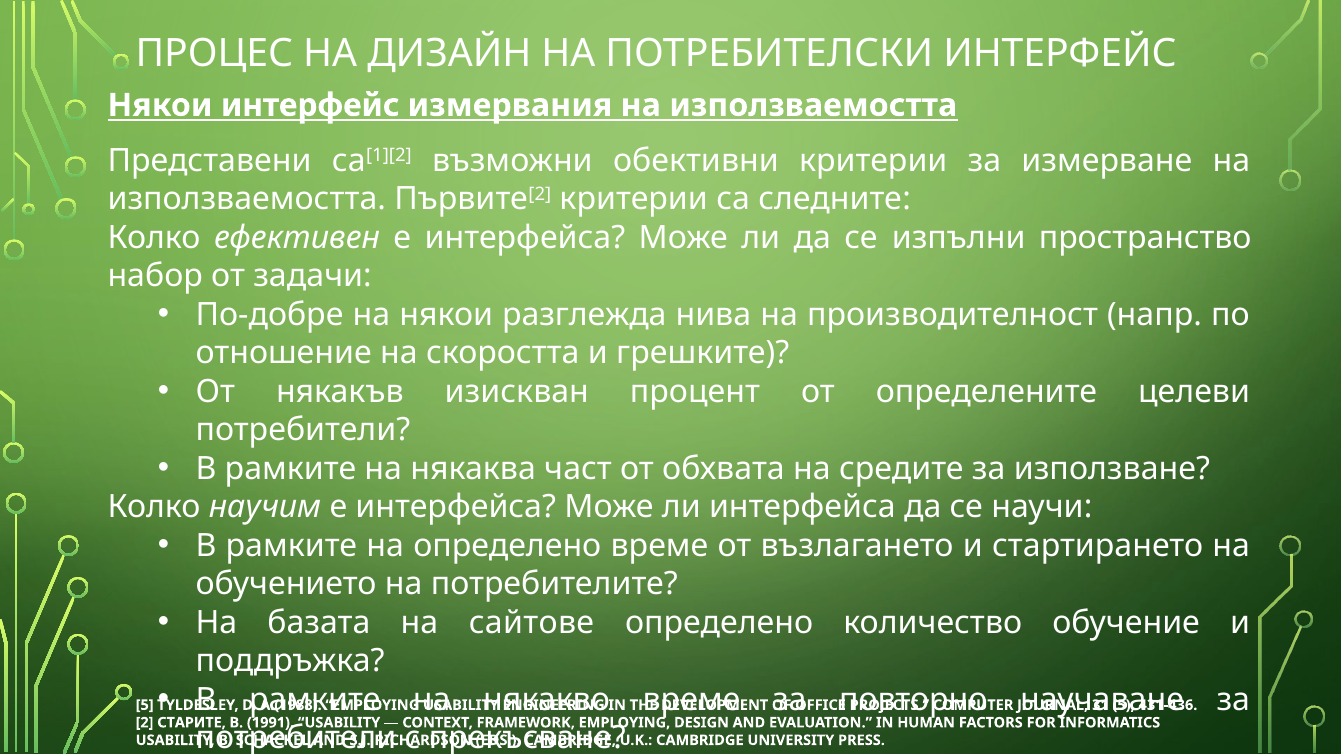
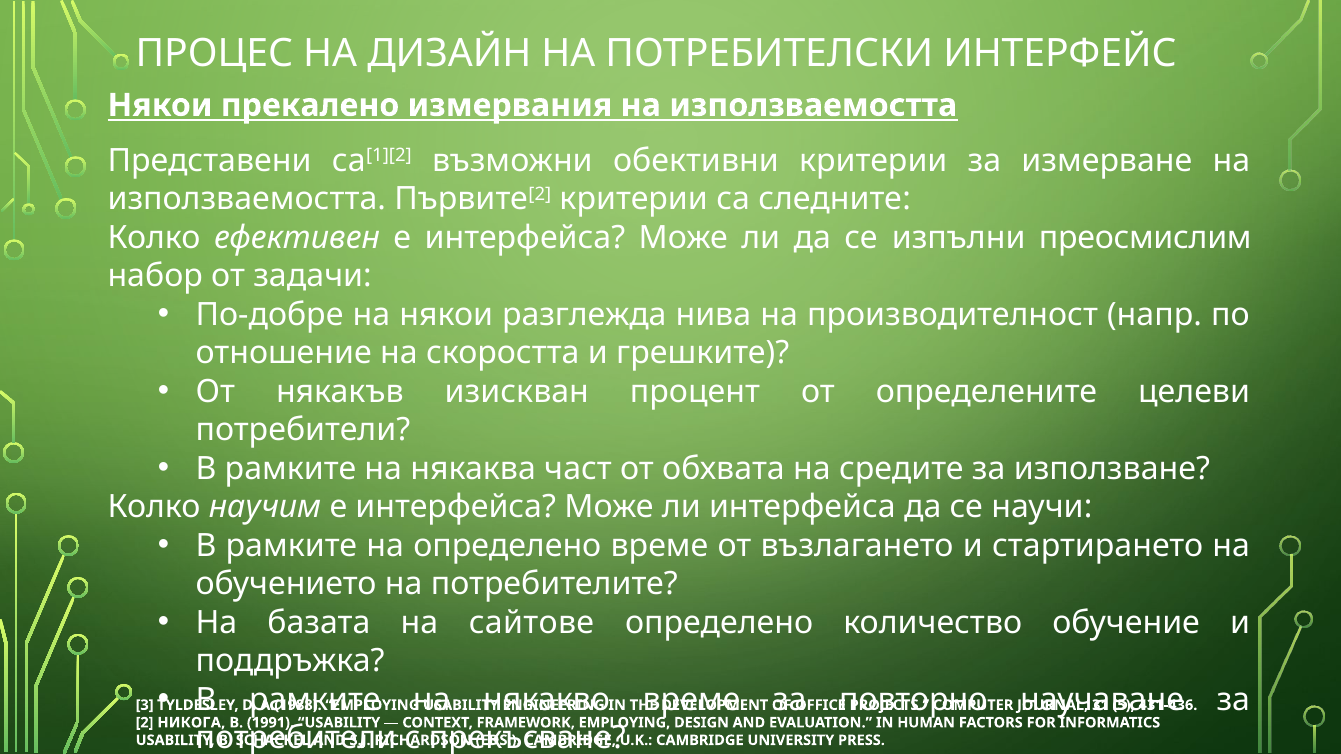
Някои интерфейс: интерфейс -> прекалено
пространство: пространство -> преосмислим
5 at (145, 705): 5 -> 3
СТАРИТЕ: СТАРИТЕ -> НИКОГА
